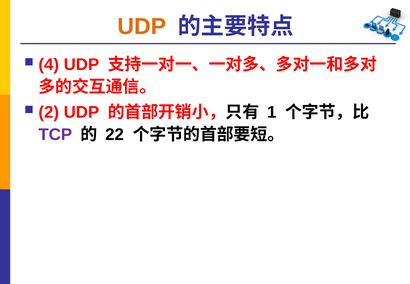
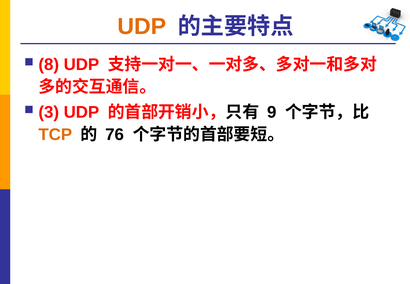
4: 4 -> 8
2: 2 -> 3
1: 1 -> 9
TCP colour: purple -> orange
22: 22 -> 76
